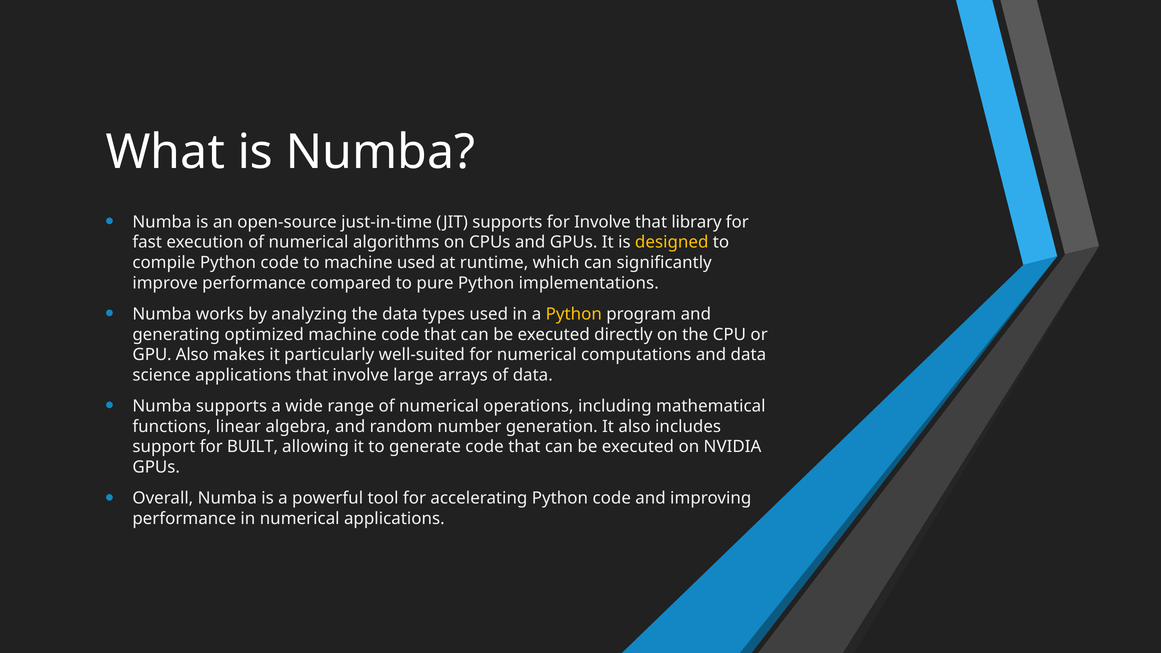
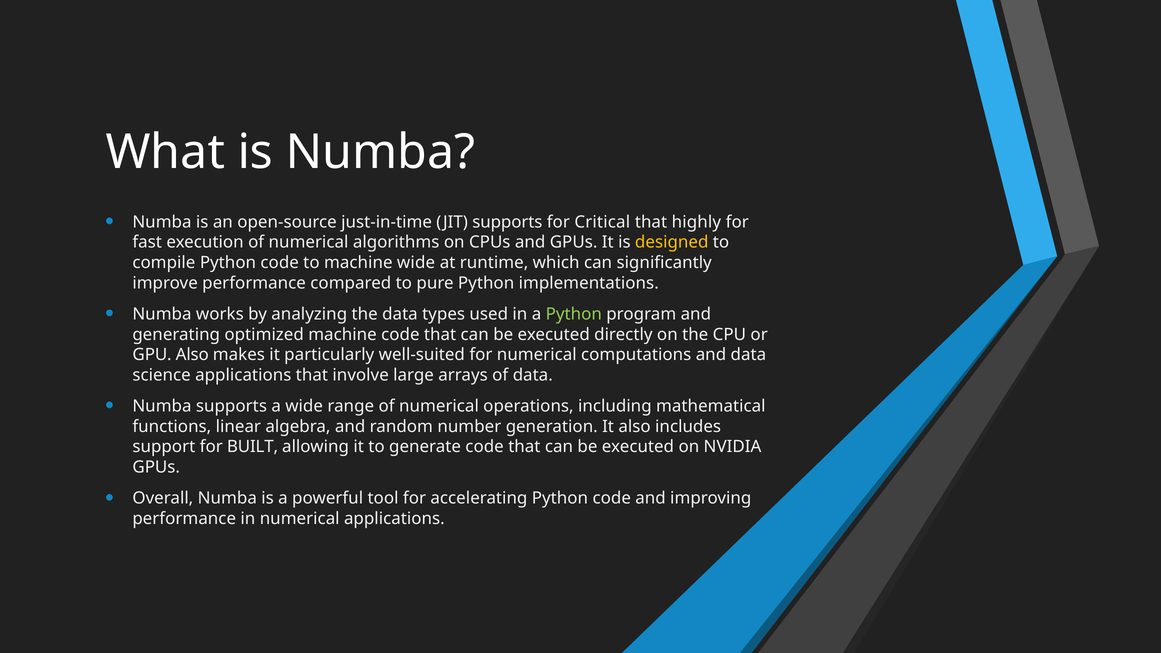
for Involve: Involve -> Critical
library: library -> highly
machine used: used -> wide
Python at (574, 314) colour: yellow -> light green
